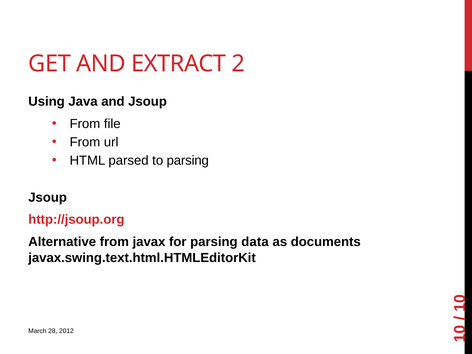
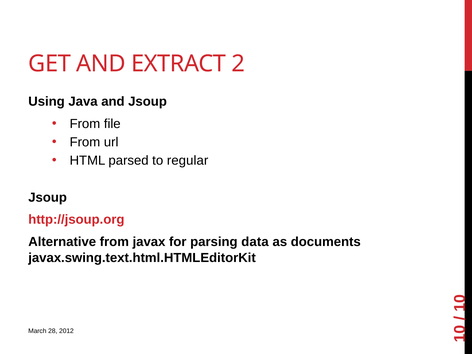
to parsing: parsing -> regular
